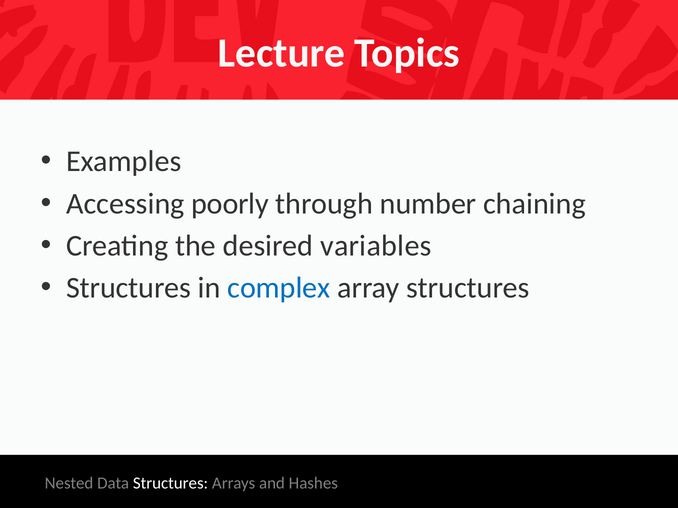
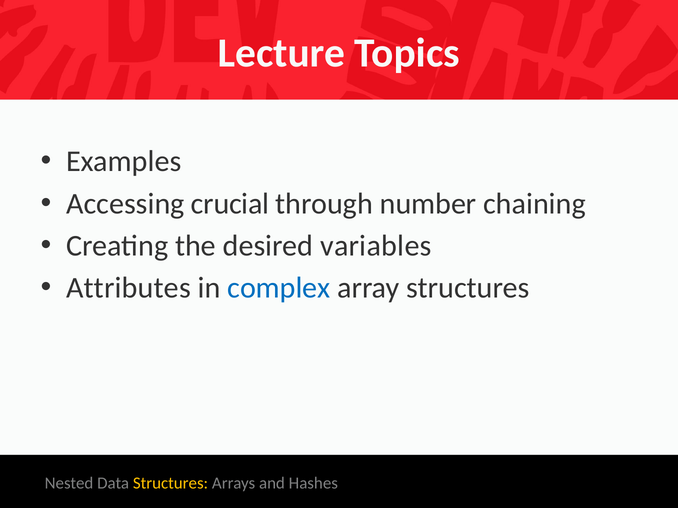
poorly: poorly -> crucial
Structures at (129, 288): Structures -> Attributes
Structures at (171, 484) colour: white -> yellow
